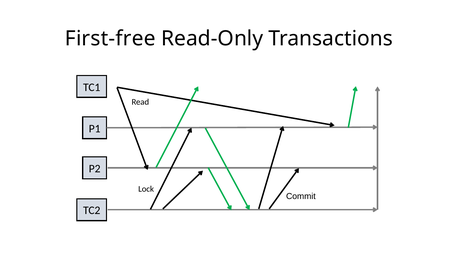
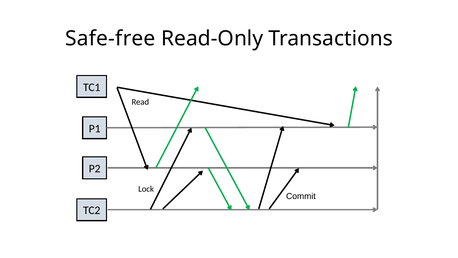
First-free: First-free -> Safe-free
